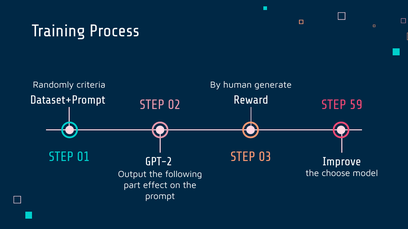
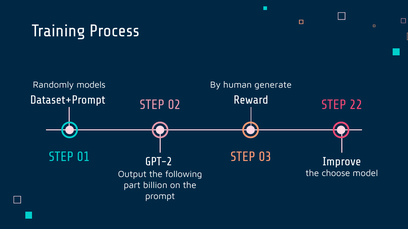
criteria: criteria -> models
59: 59 -> 22
effect: effect -> billion
